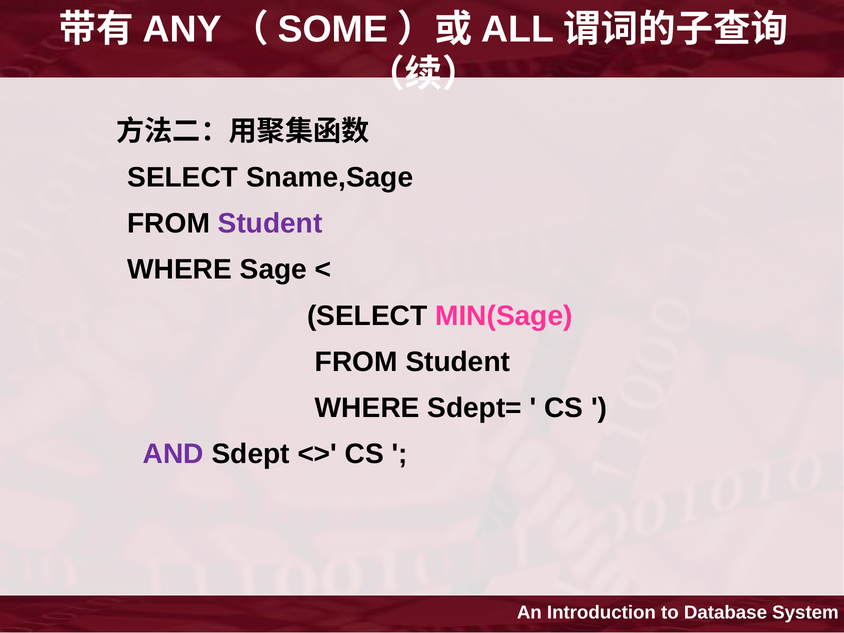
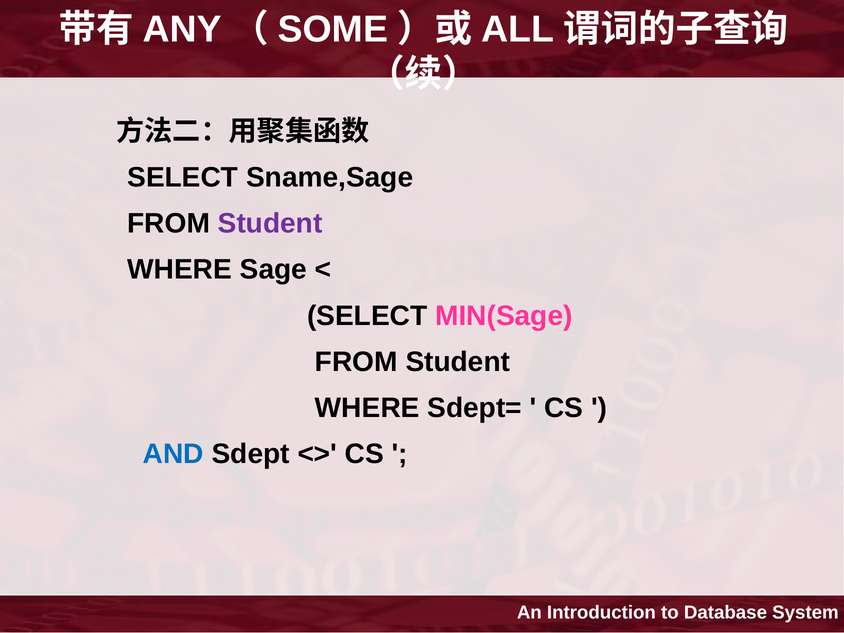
AND colour: purple -> blue
